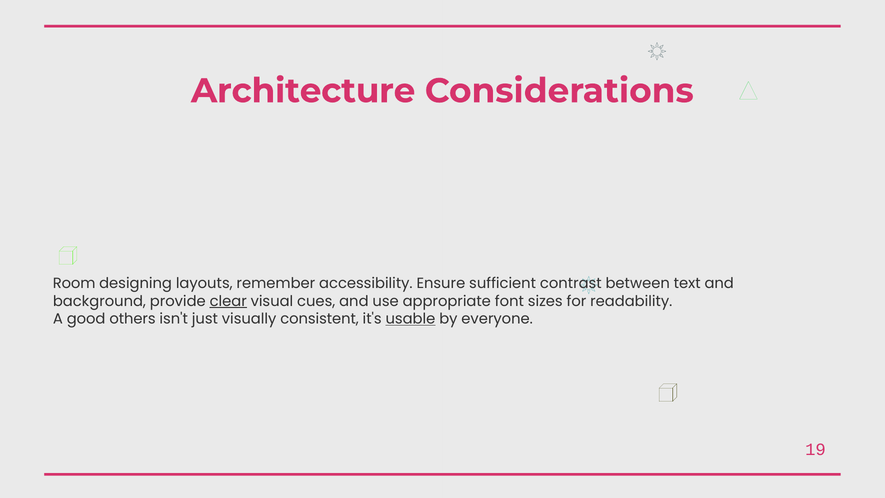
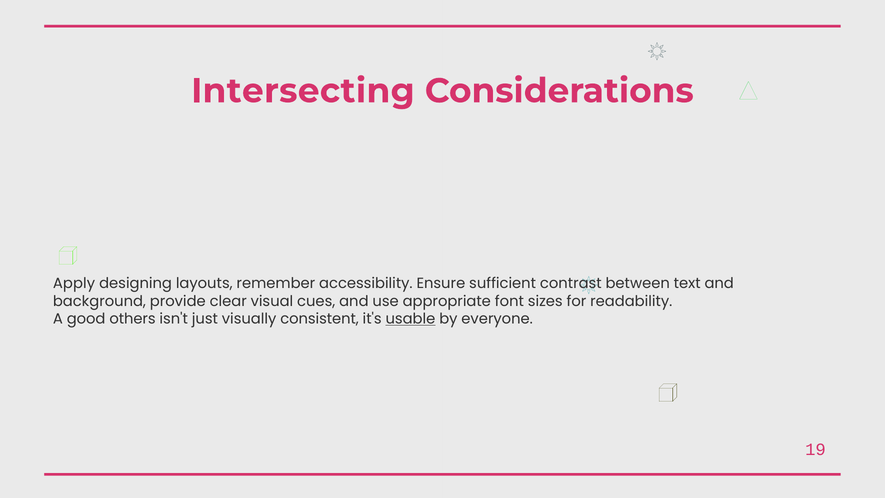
Architecture: Architecture -> Intersecting
Room: Room -> Apply
clear underline: present -> none
